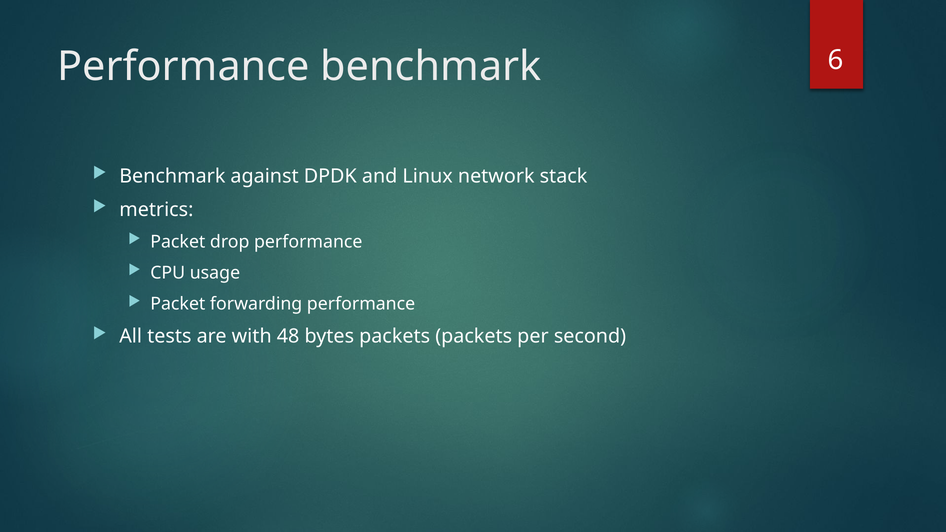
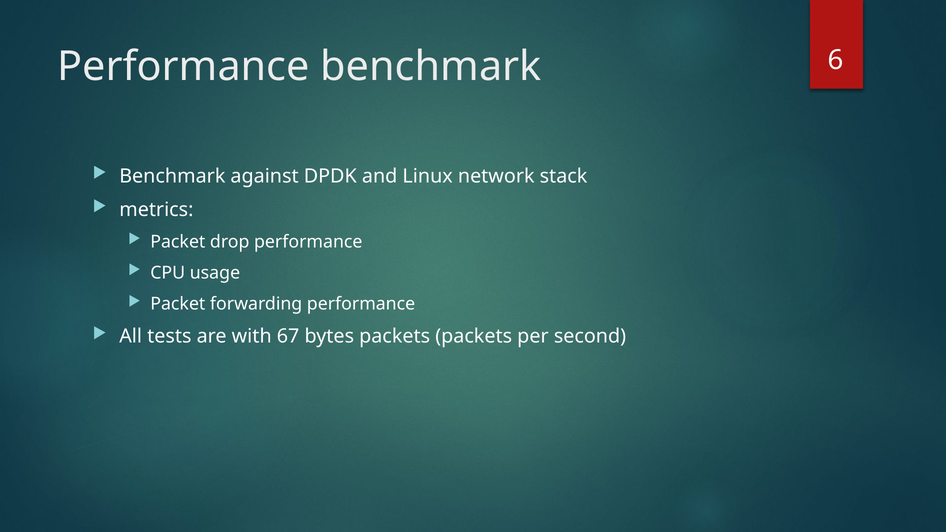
48: 48 -> 67
